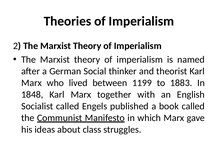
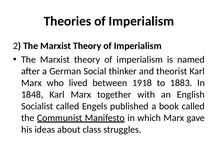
1199: 1199 -> 1918
